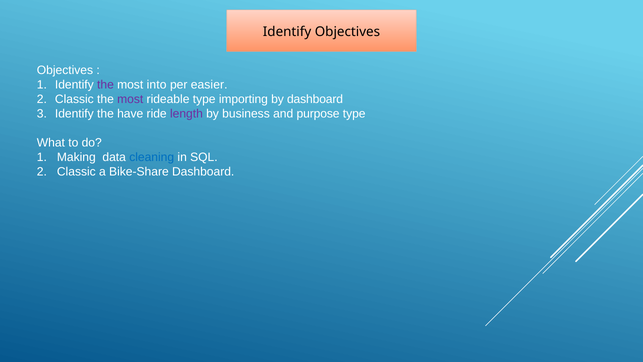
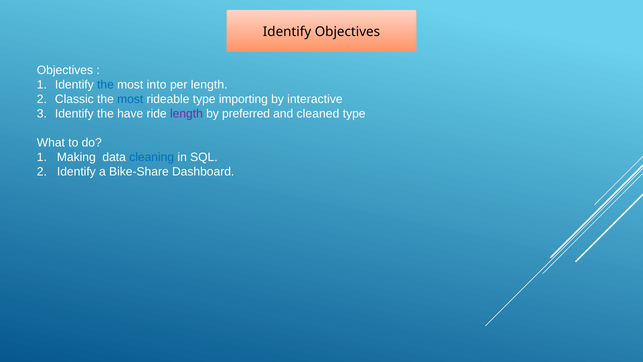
the at (105, 85) colour: purple -> blue
per easier: easier -> length
most at (130, 99) colour: purple -> blue
by dashboard: dashboard -> interactive
business: business -> preferred
purpose: purpose -> cleaned
Classic at (76, 172): Classic -> Identify
